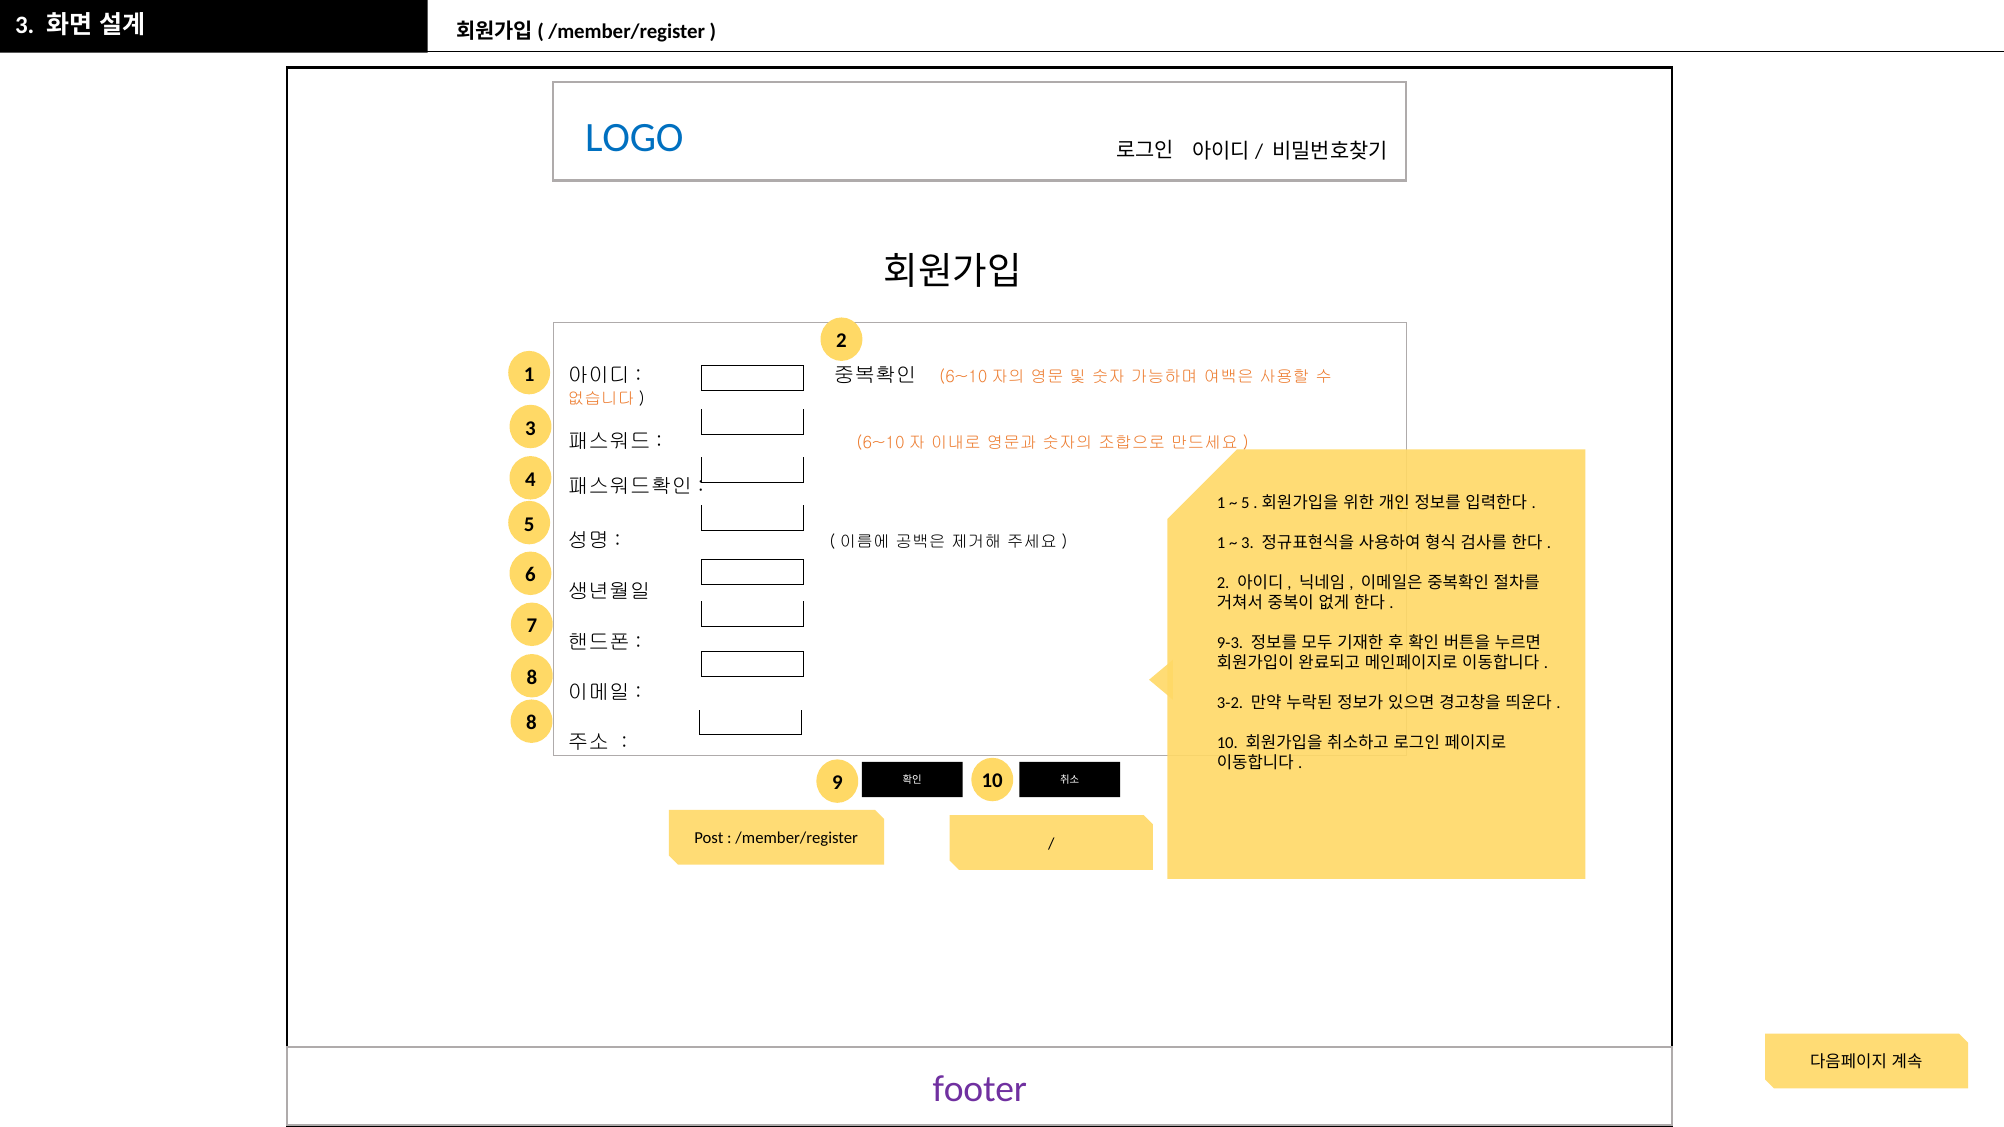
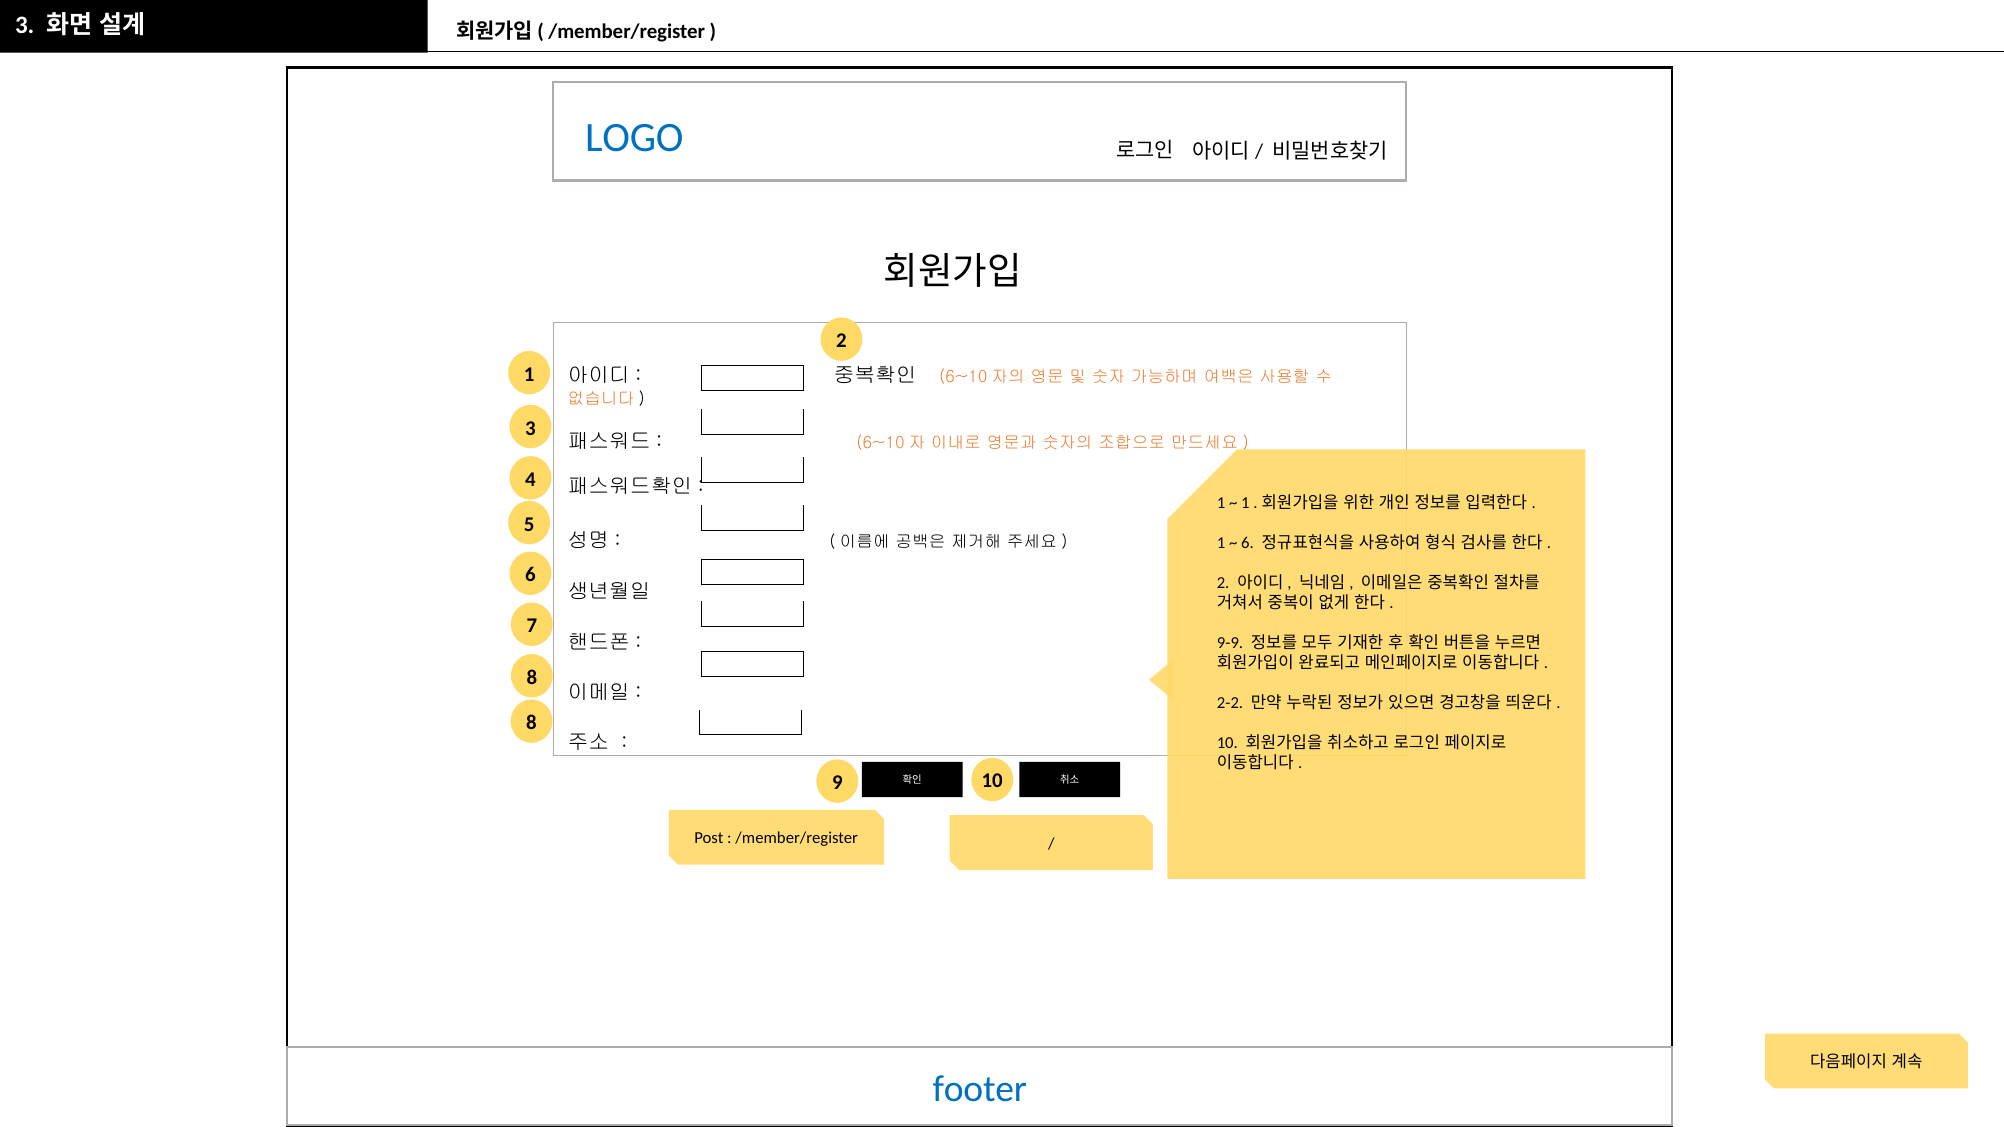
5 at (1245, 503): 5 -> 1
3 at (1248, 543): 3 -> 6
9-3: 9-3 -> 9-9
3-2: 3-2 -> 2-2
footer colour: purple -> blue
